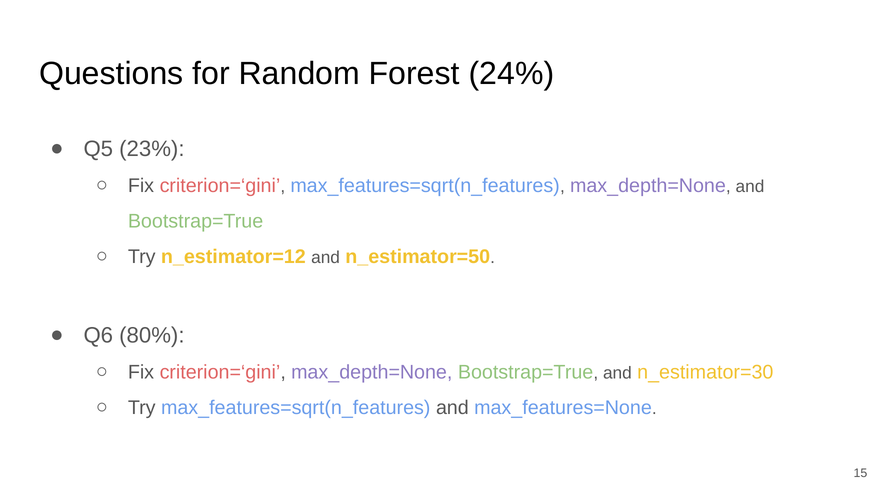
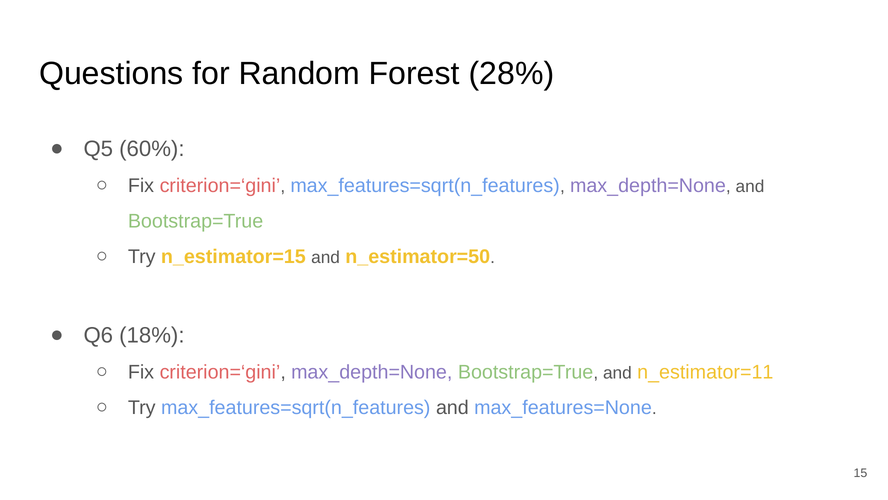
24%: 24% -> 28%
23%: 23% -> 60%
n_estimator=12: n_estimator=12 -> n_estimator=15
80%: 80% -> 18%
n_estimator=30: n_estimator=30 -> n_estimator=11
